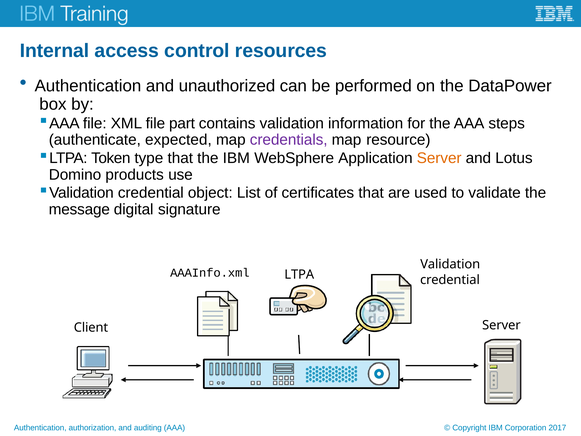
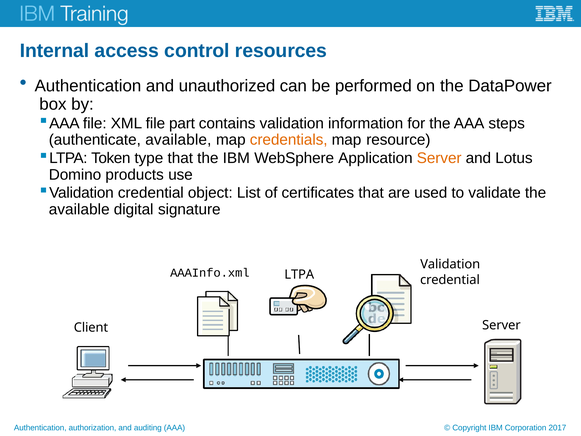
authenticate expected: expected -> available
credentials colour: purple -> orange
message at (79, 209): message -> available
